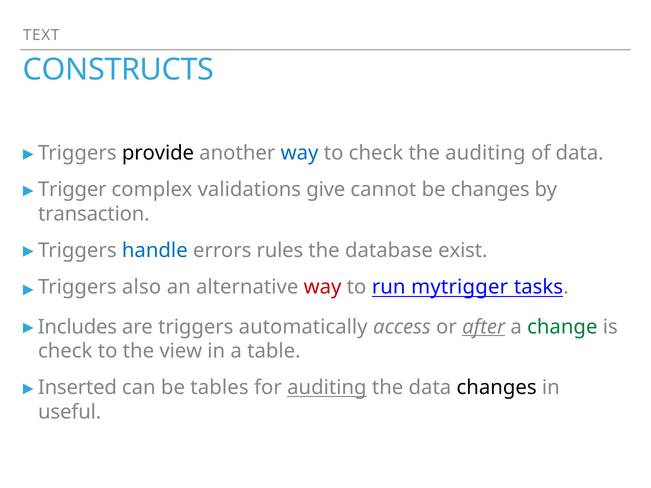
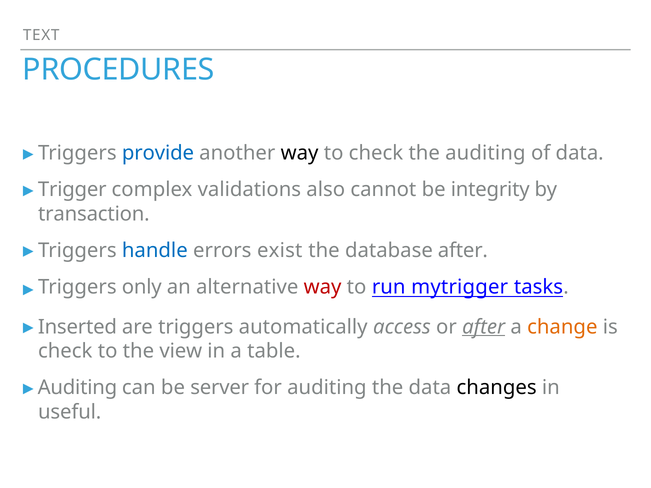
CONSTRUCTS: CONSTRUCTS -> PROCEDURES
provide colour: black -> blue
way at (300, 153) colour: blue -> black
give: give -> also
be changes: changes -> integrity
rules: rules -> exist
database exist: exist -> after
also: also -> only
Includes: Includes -> Inserted
change colour: green -> orange
Inserted at (77, 388): Inserted -> Auditing
tables: tables -> server
auditing at (327, 388) underline: present -> none
